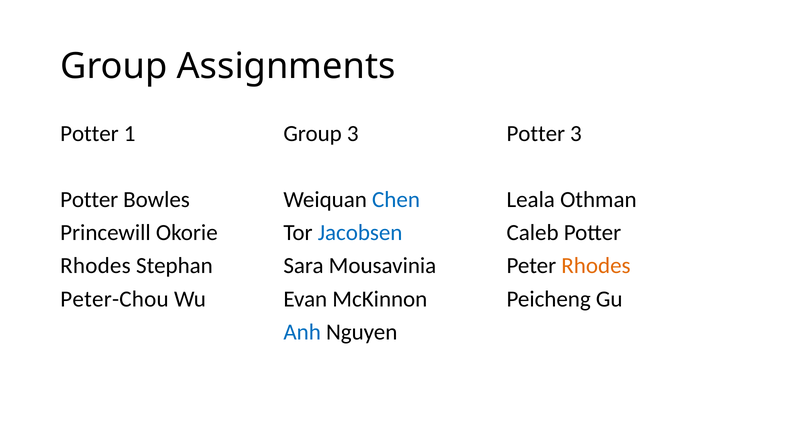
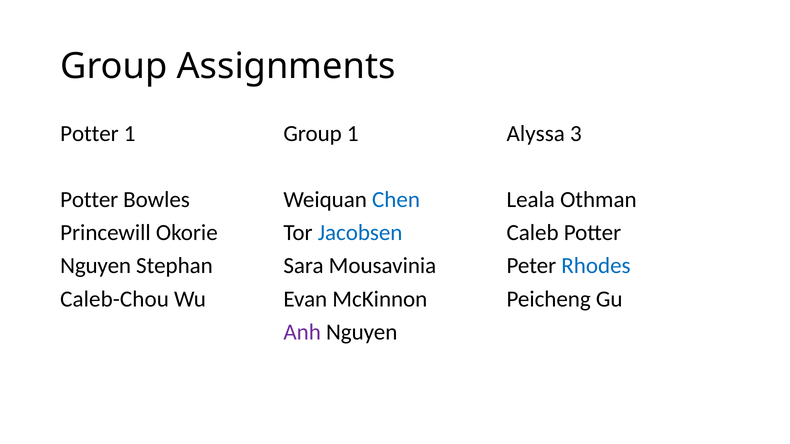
Group 3: 3 -> 1
Potter at (536, 134): Potter -> Alyssa
Rhodes at (95, 266): Rhodes -> Nguyen
Rhodes at (596, 266) colour: orange -> blue
Peter-Chou: Peter-Chou -> Caleb-Chou
Anh colour: blue -> purple
